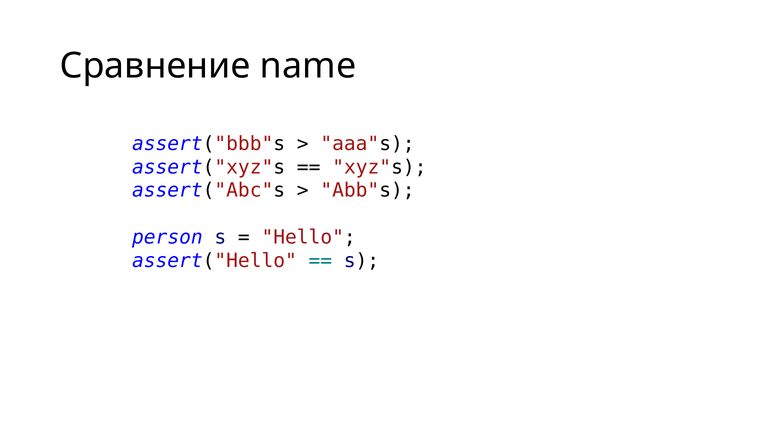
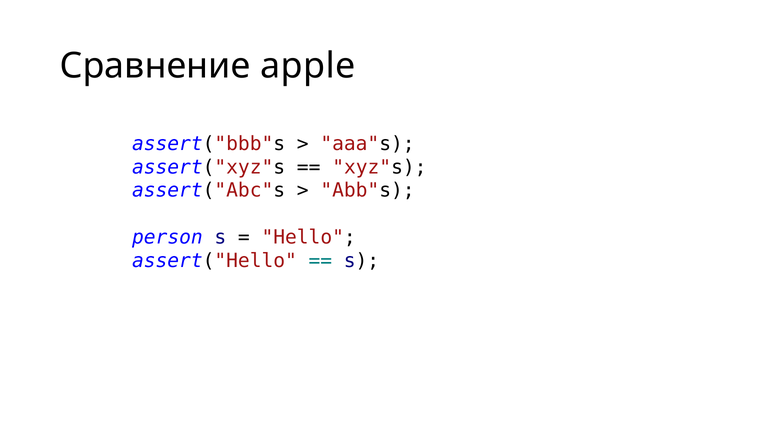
name: name -> apple
